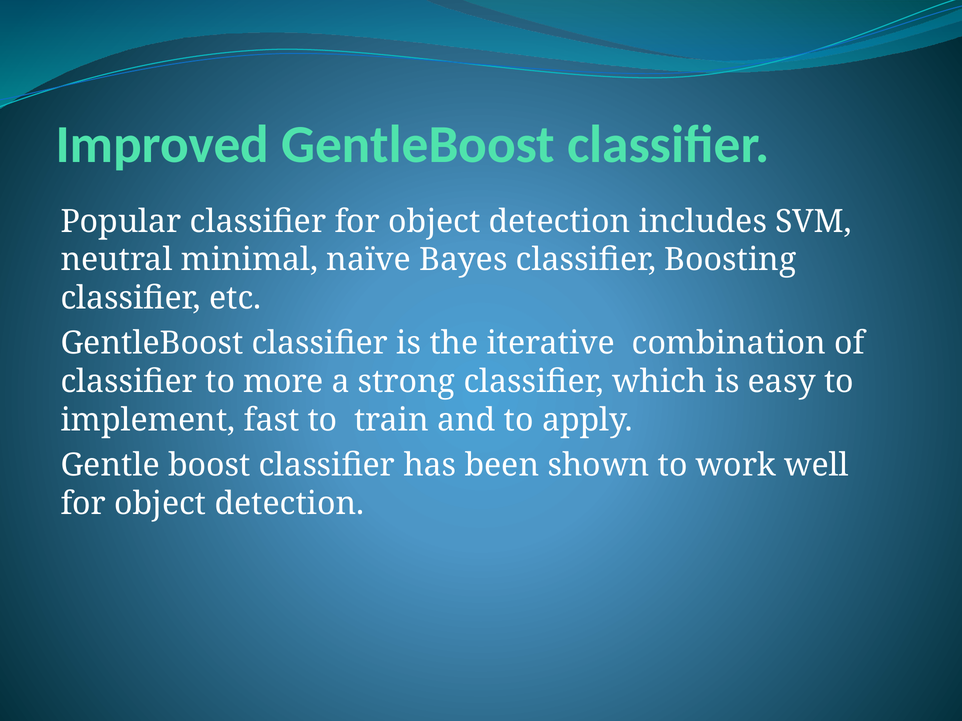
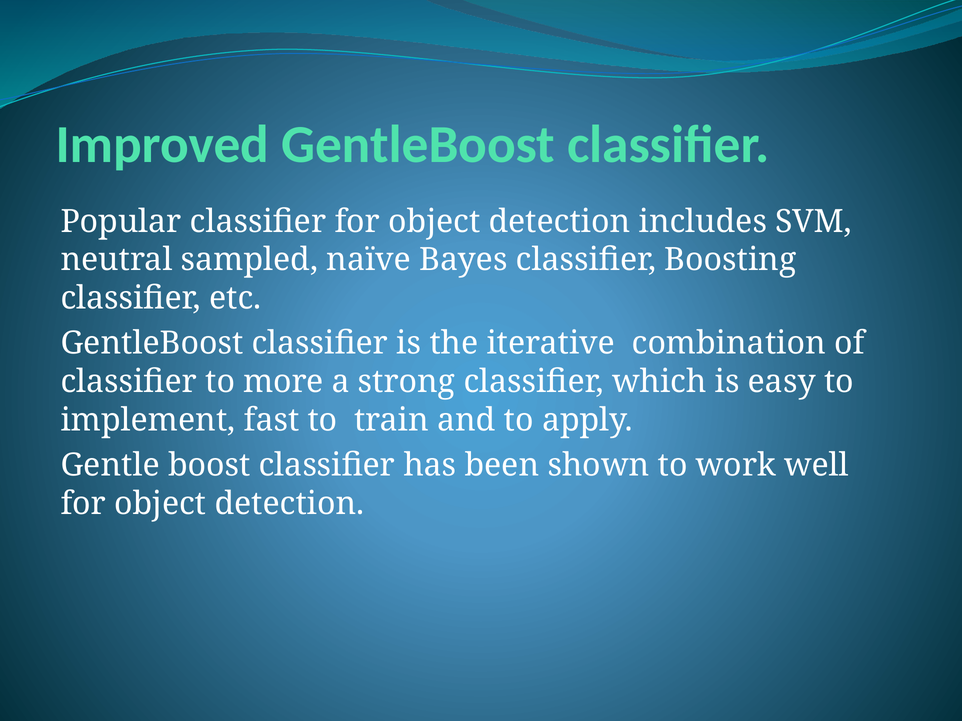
minimal: minimal -> sampled
